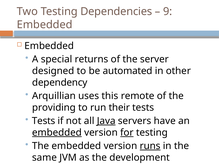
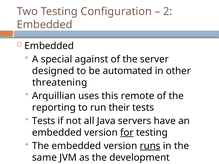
Dependencies: Dependencies -> Configuration
9: 9 -> 2
returns: returns -> against
dependency: dependency -> threatening
providing: providing -> reporting
Java underline: present -> none
embedded at (57, 133) underline: present -> none
